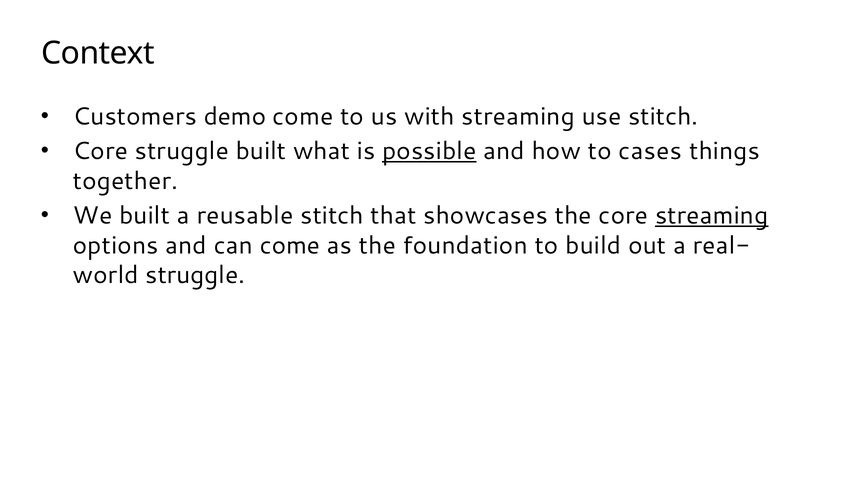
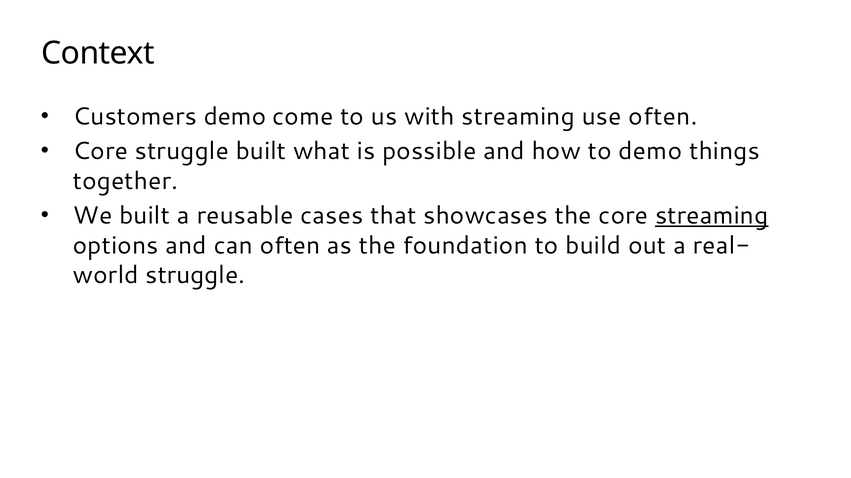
use stitch: stitch -> often
possible underline: present -> none
to cases: cases -> demo
reusable stitch: stitch -> cases
can come: come -> often
